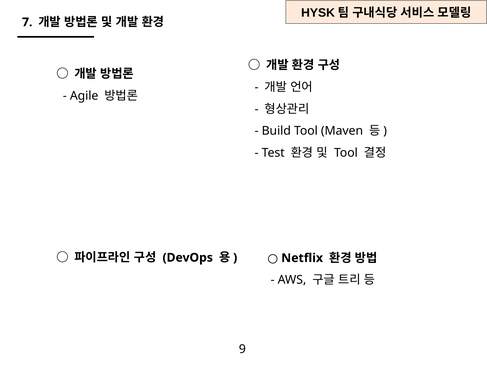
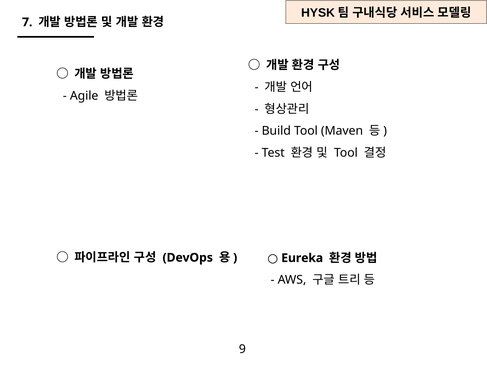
Netflix: Netflix -> Eureka
